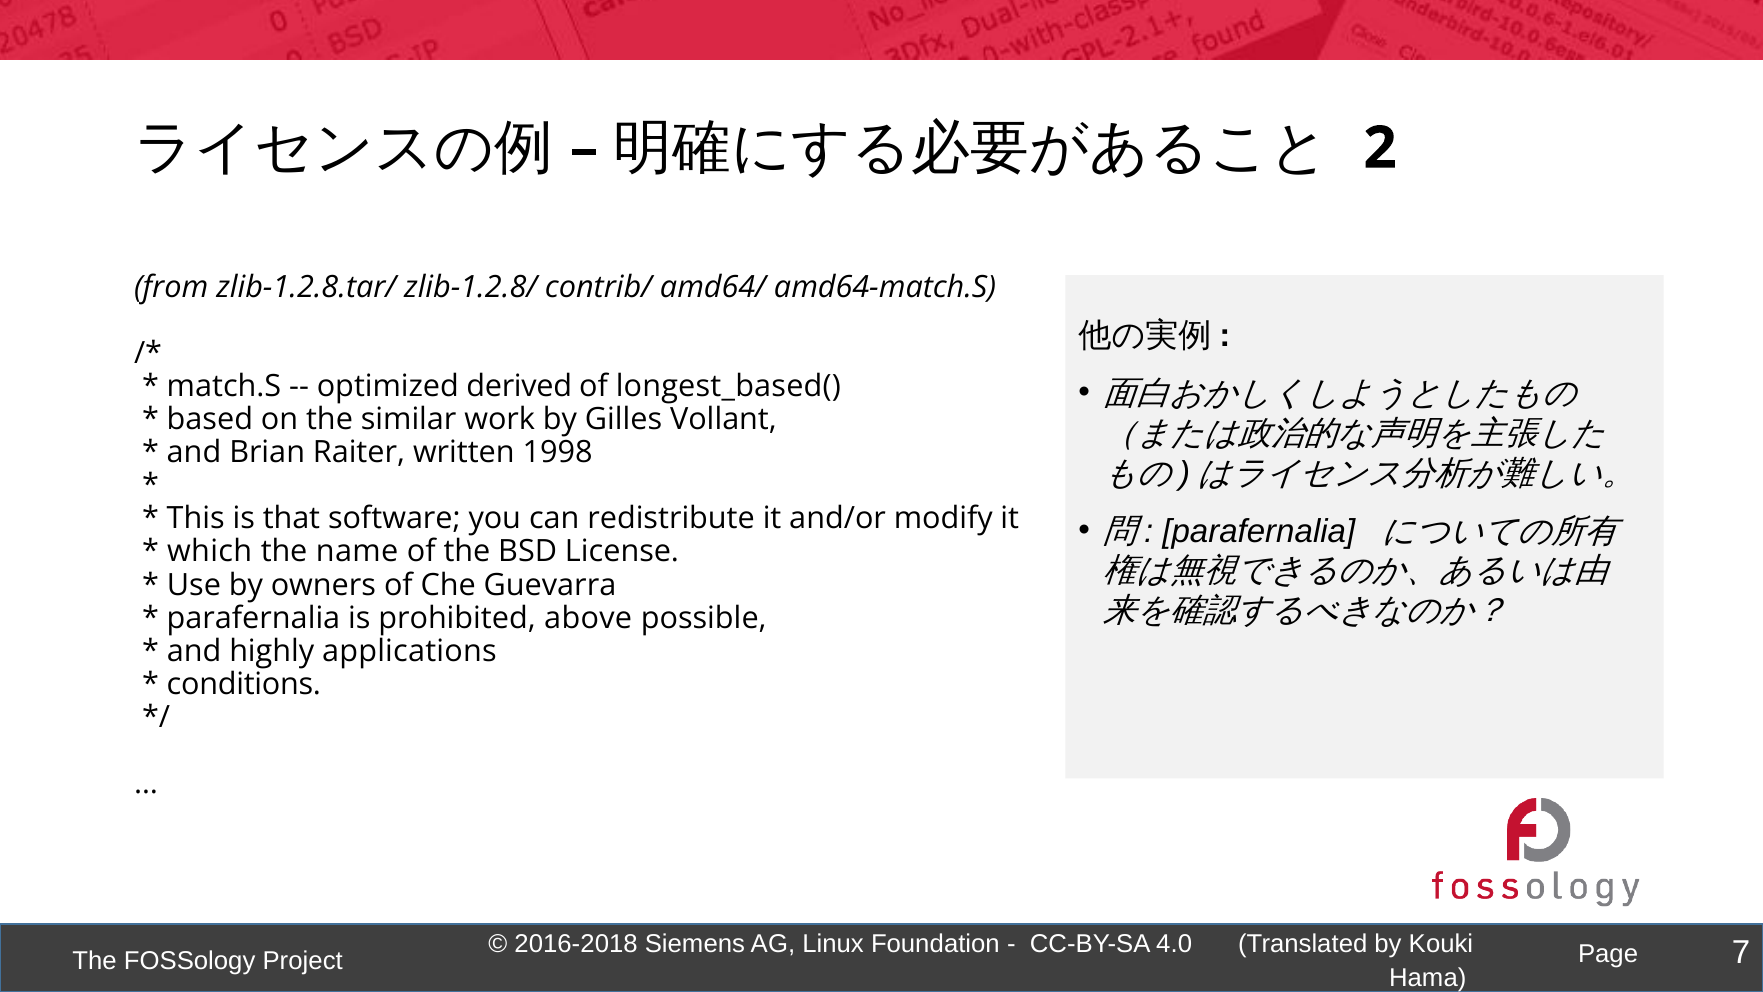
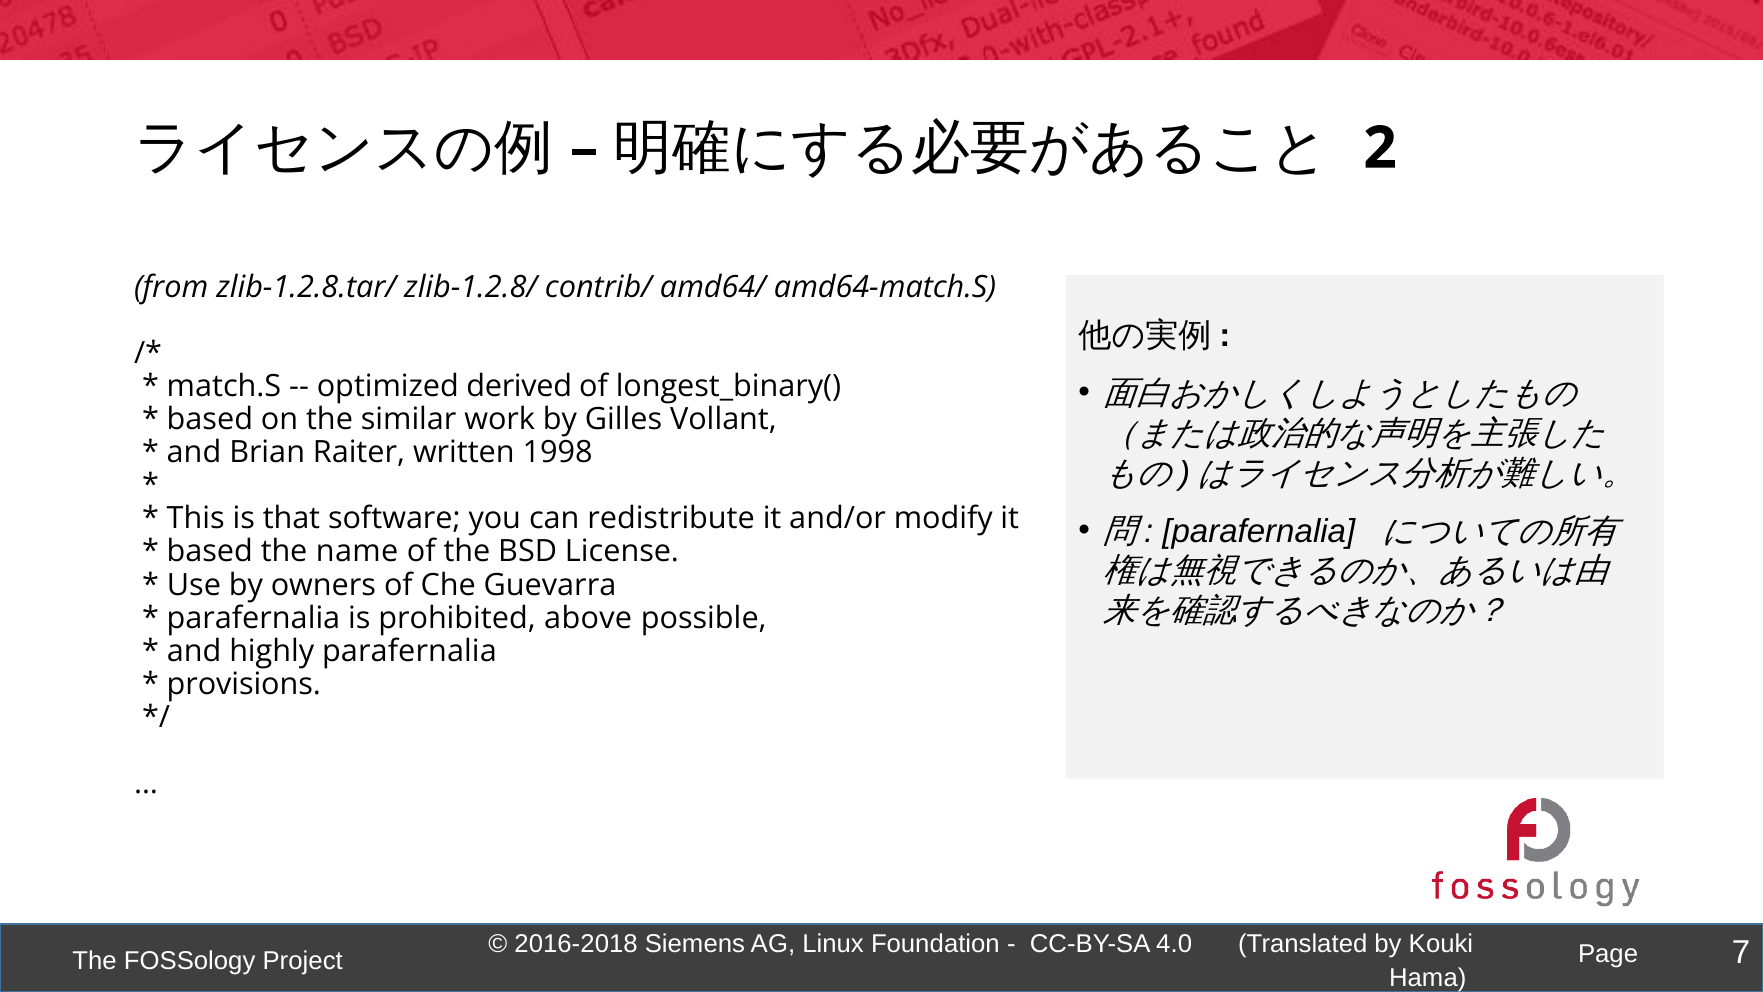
longest_based(: longest_based( -> longest_binary(
which at (210, 552): which -> based
highly applications: applications -> parafernalia
conditions: conditions -> provisions
